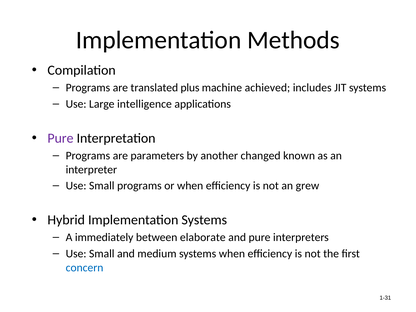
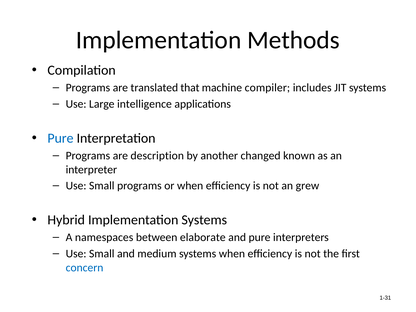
plus: plus -> that
achieved: achieved -> compiler
Pure at (60, 138) colour: purple -> blue
parameters: parameters -> description
immediately: immediately -> namespaces
